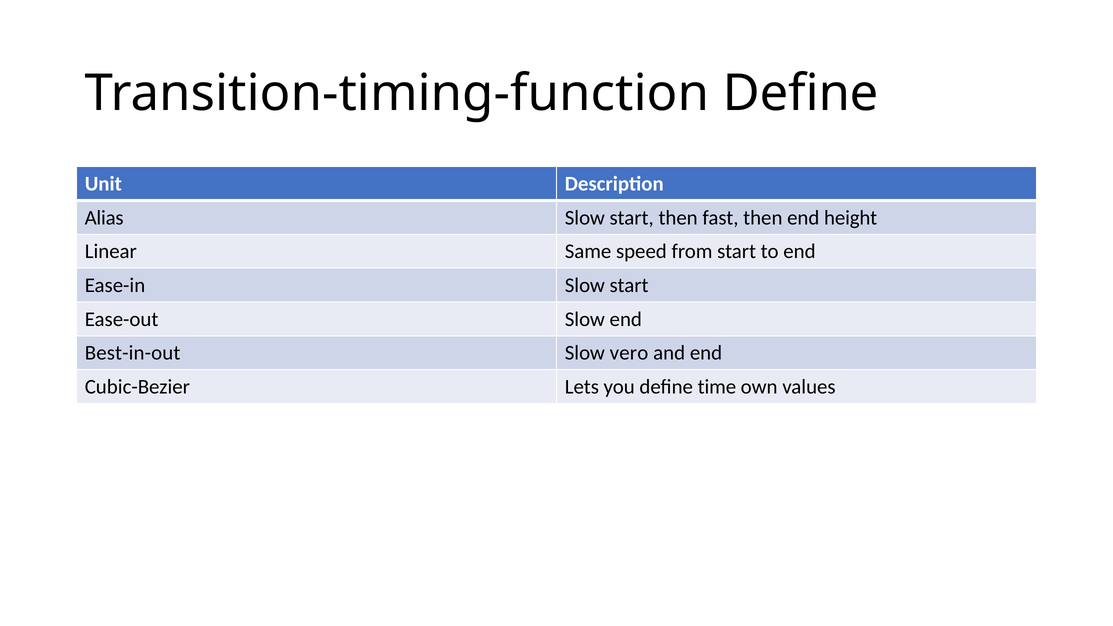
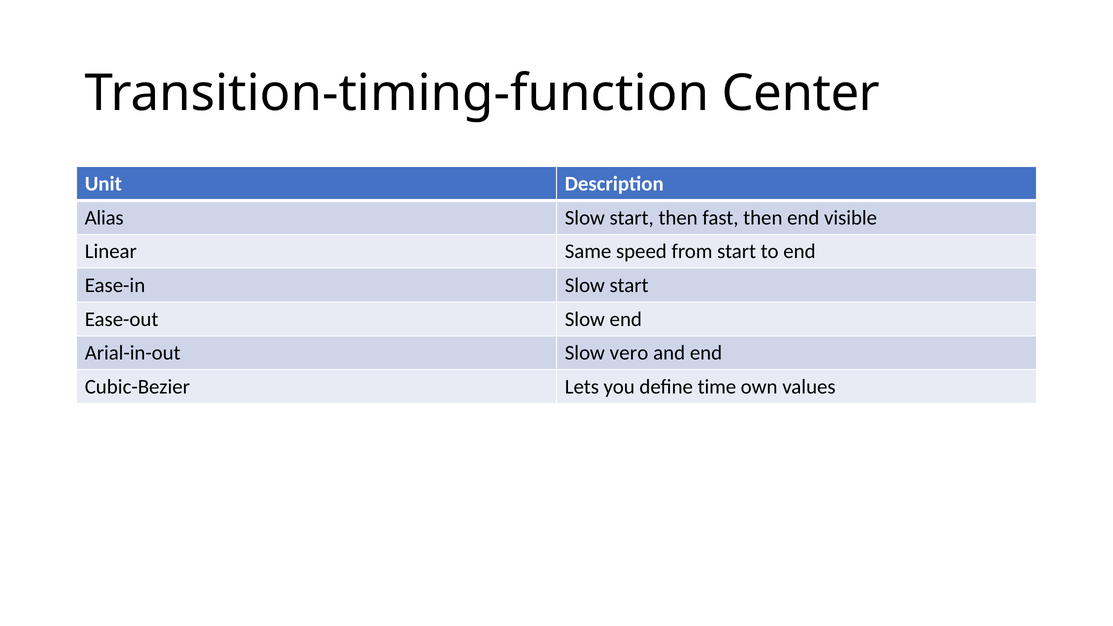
Transition-timing-function Define: Define -> Center
height: height -> visible
Best-in-out: Best-in-out -> Arial-in-out
